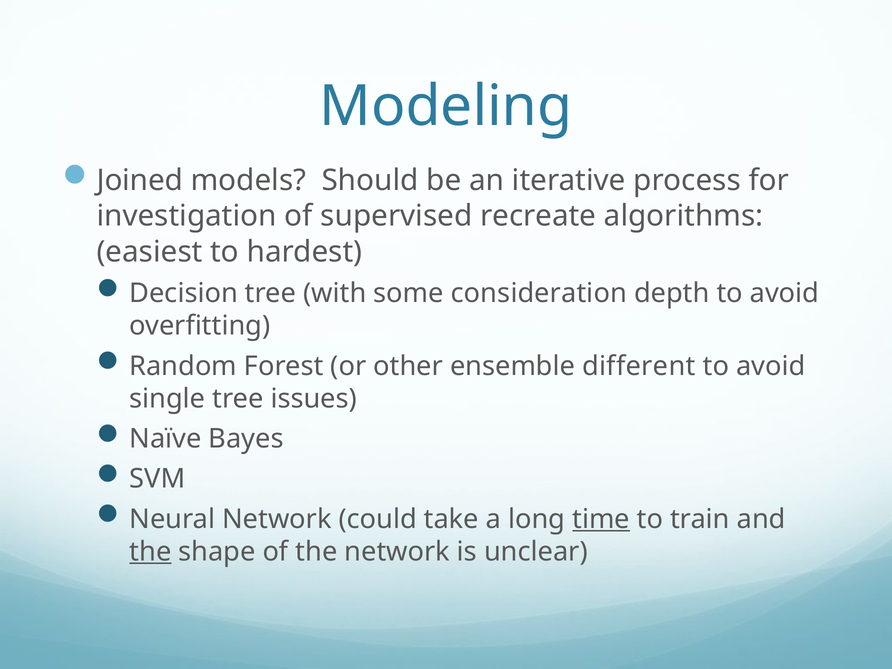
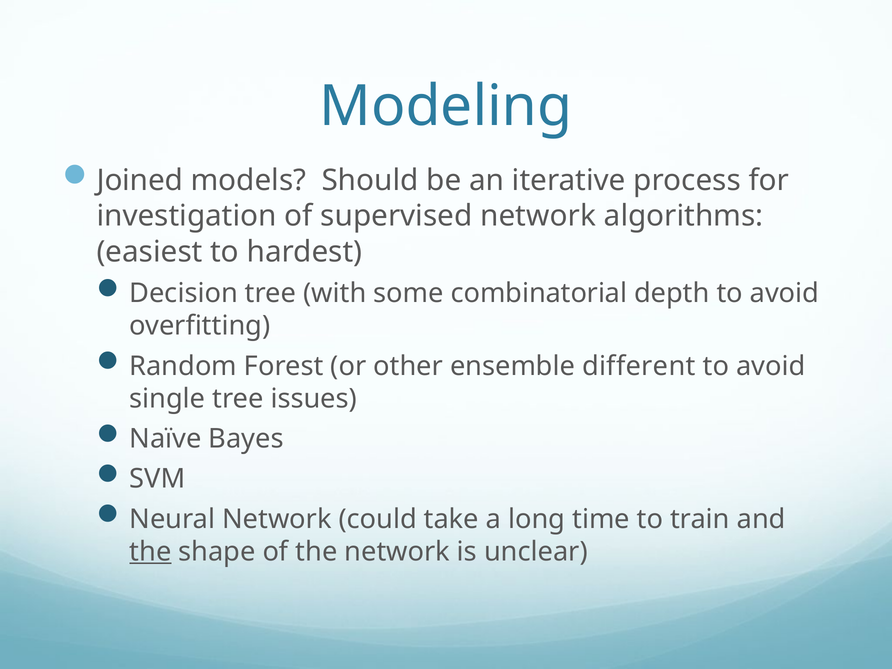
supervised recreate: recreate -> network
consideration: consideration -> combinatorial
time underline: present -> none
